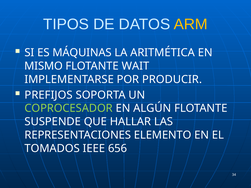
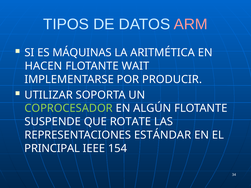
ARM colour: yellow -> pink
MISMO: MISMO -> HACEN
PREFIJOS: PREFIJOS -> UTILIZAR
HALLAR: HALLAR -> ROTATE
ELEMENTO: ELEMENTO -> ESTÁNDAR
TOMADOS: TOMADOS -> PRINCIPAL
656: 656 -> 154
